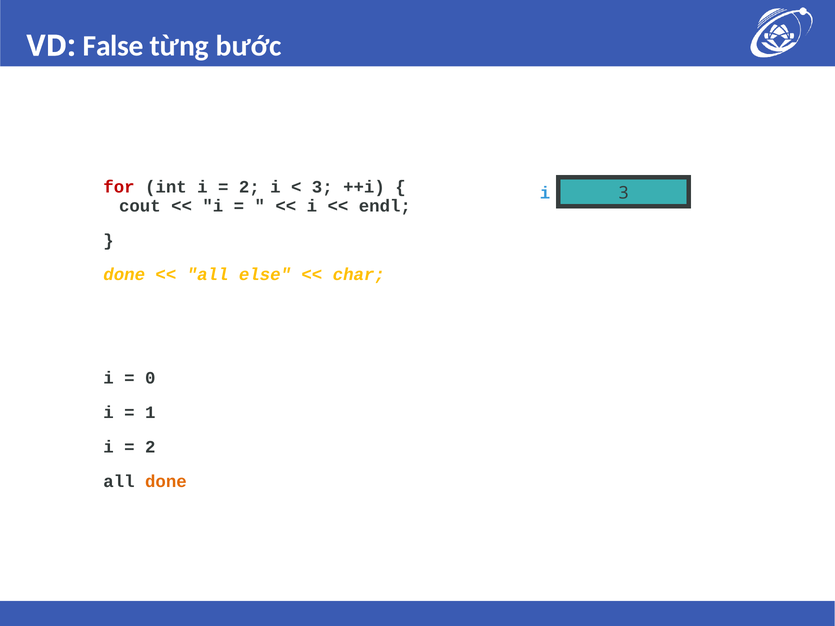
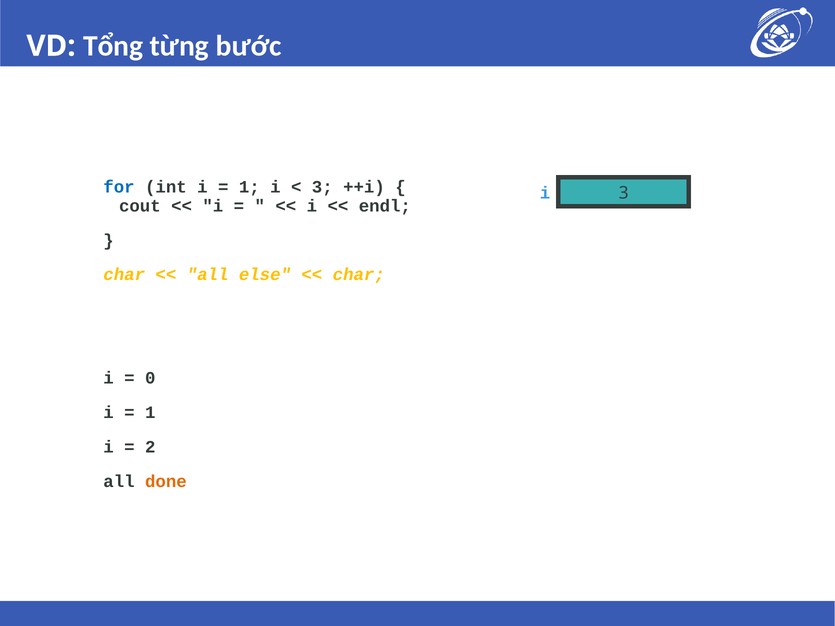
False: False -> Tổng
for colour: red -> blue
2 at (249, 187): 2 -> 1
done at (124, 275): done -> char
